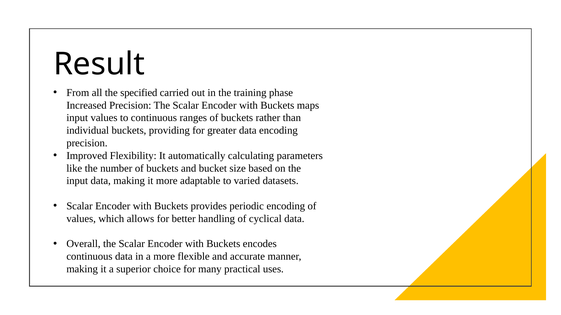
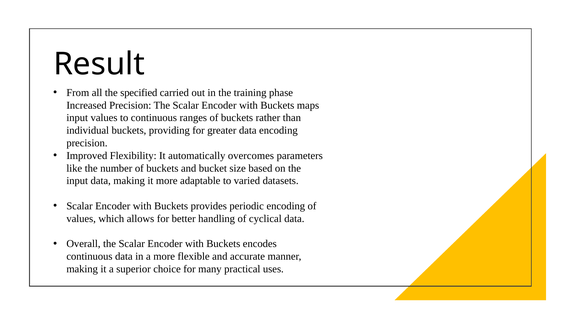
calculating: calculating -> overcomes
